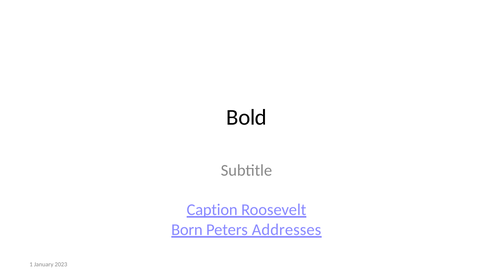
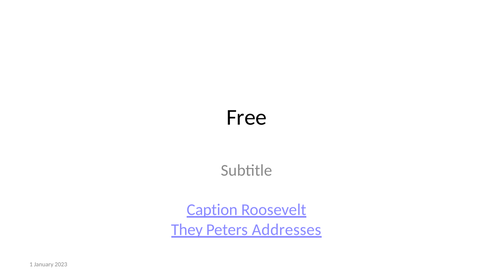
Bold: Bold -> Free
Born: Born -> They
